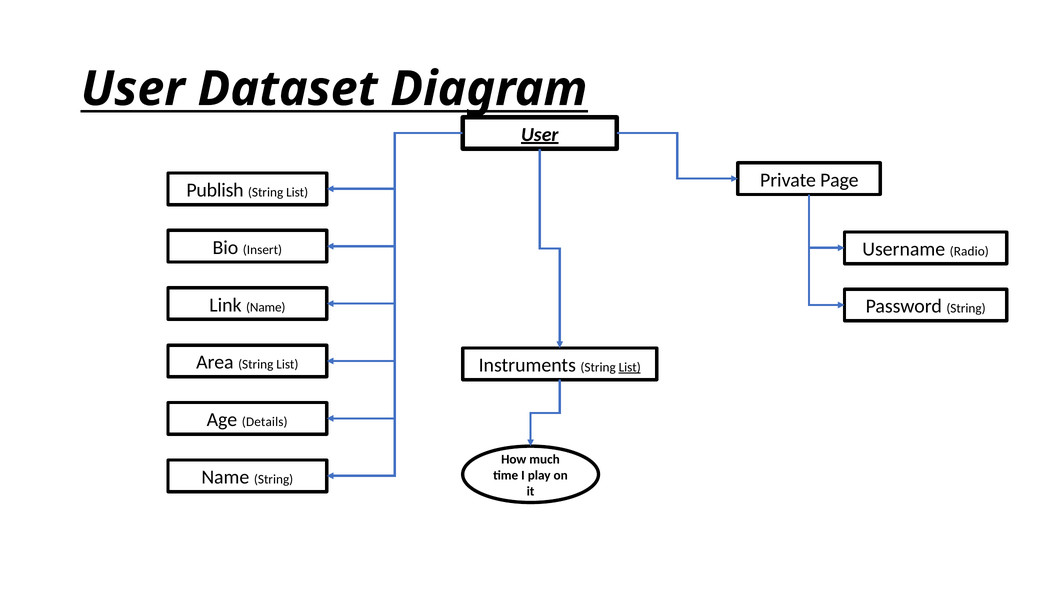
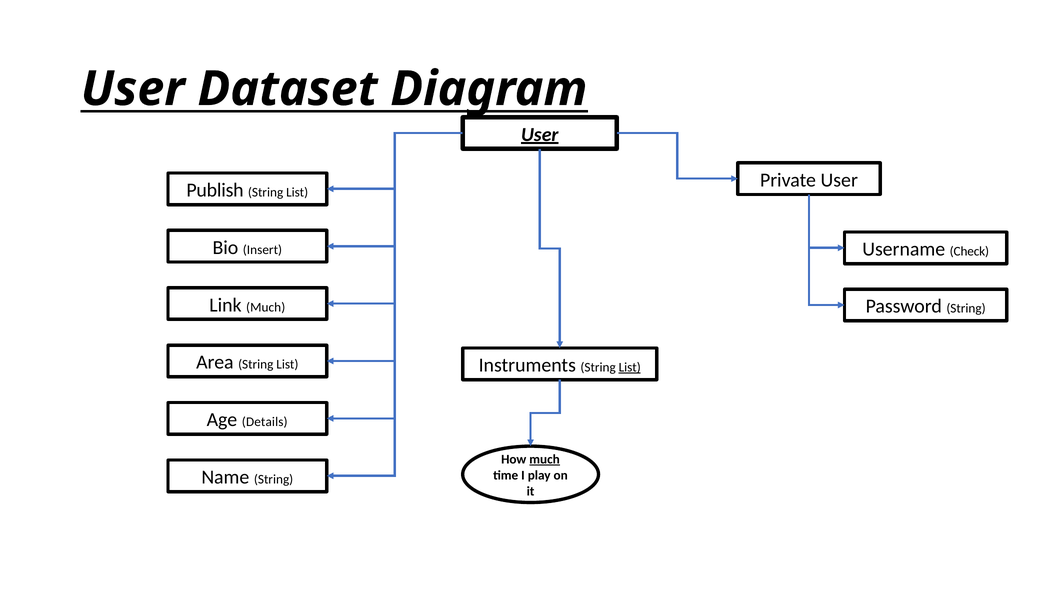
Private Page: Page -> User
Radio: Radio -> Check
Link Name: Name -> Much
much at (545, 459) underline: none -> present
